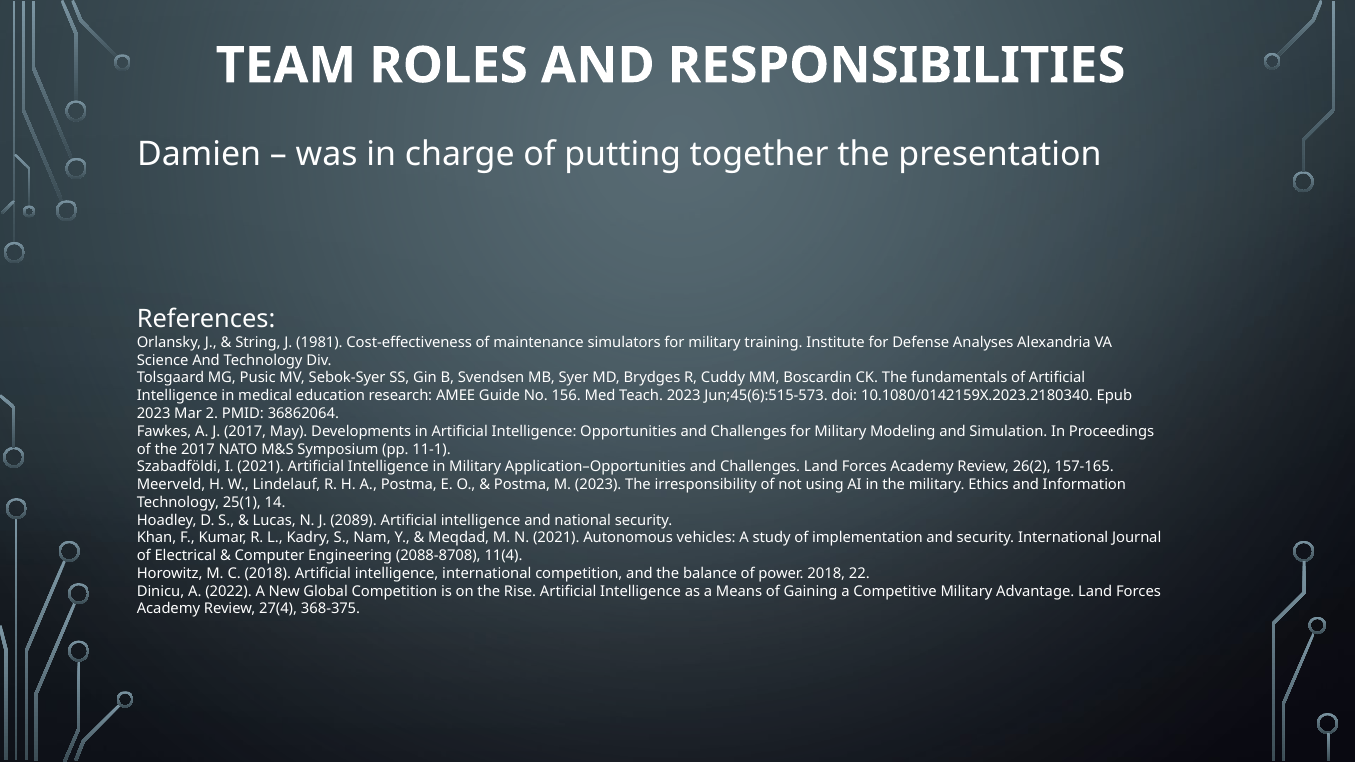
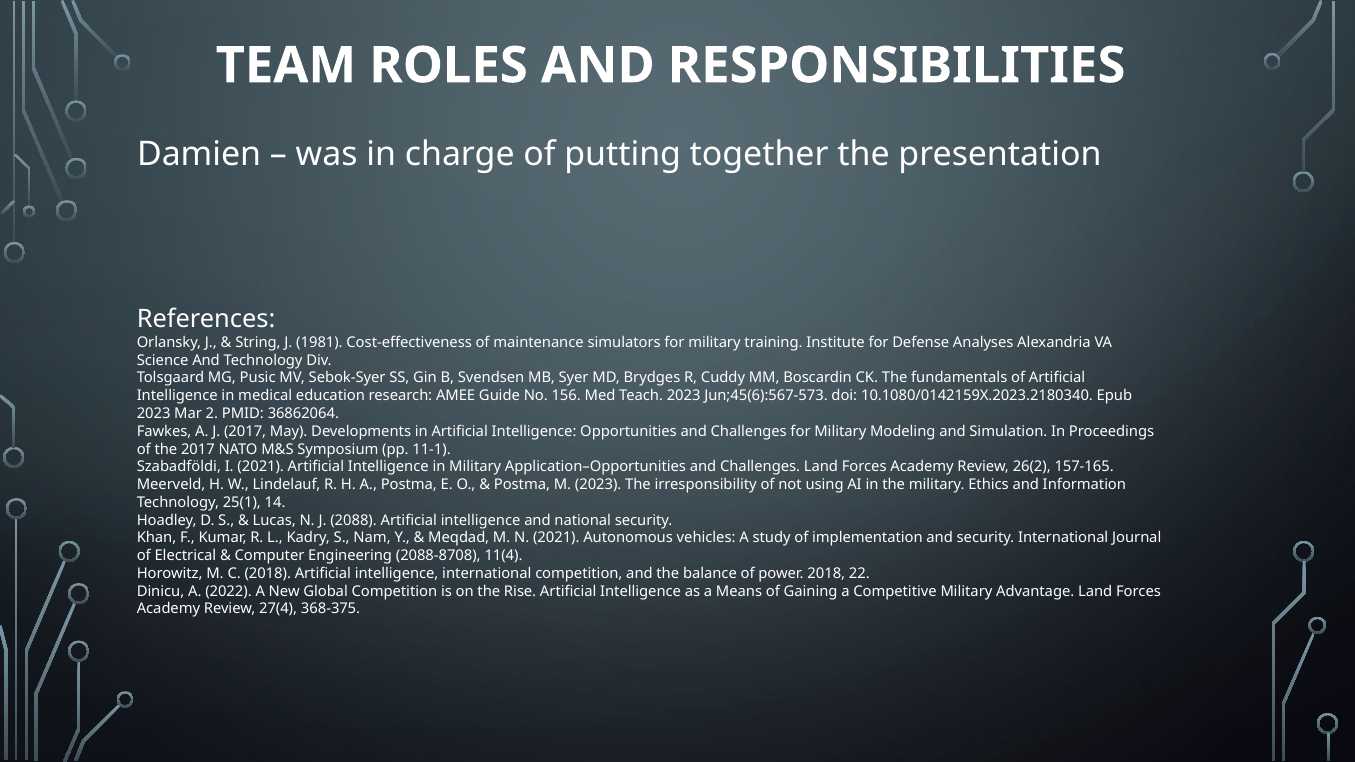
Jun;45(6):515-573: Jun;45(6):515-573 -> Jun;45(6):567-573
2089: 2089 -> 2088
